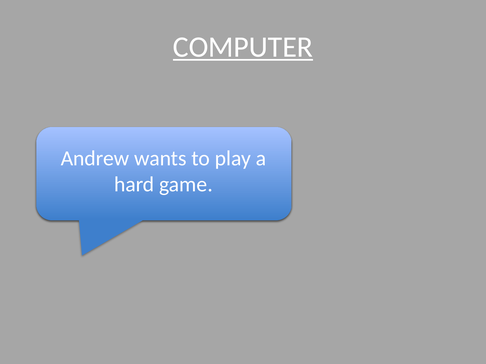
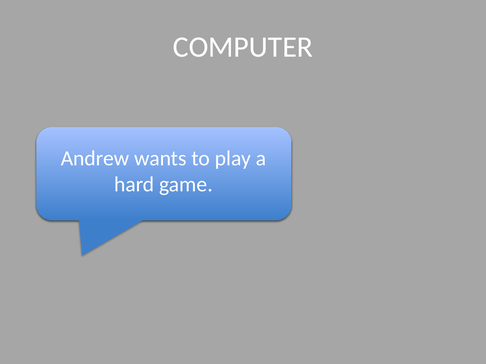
COMPUTER underline: present -> none
